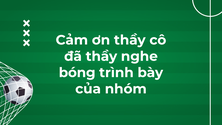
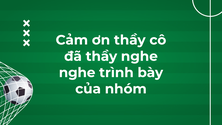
bóng at (77, 73): bóng -> nghe
